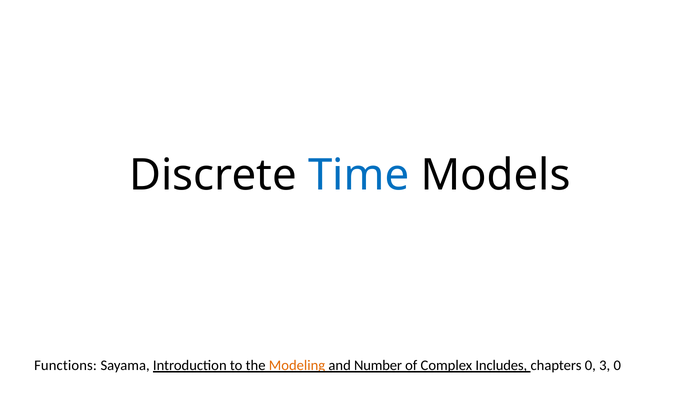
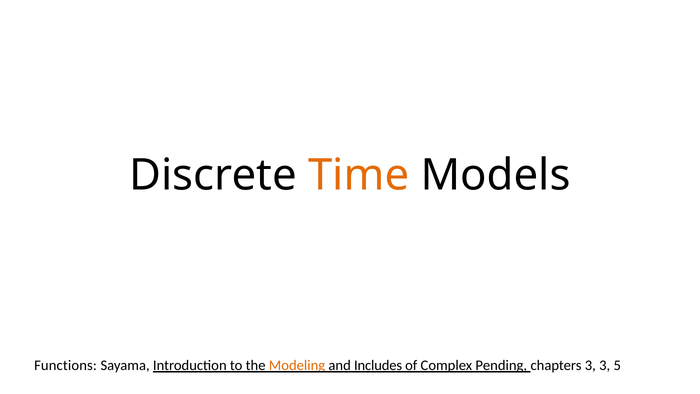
Time colour: blue -> orange
Number: Number -> Includes
Includes: Includes -> Pending
chapters 0: 0 -> 3
3 0: 0 -> 5
